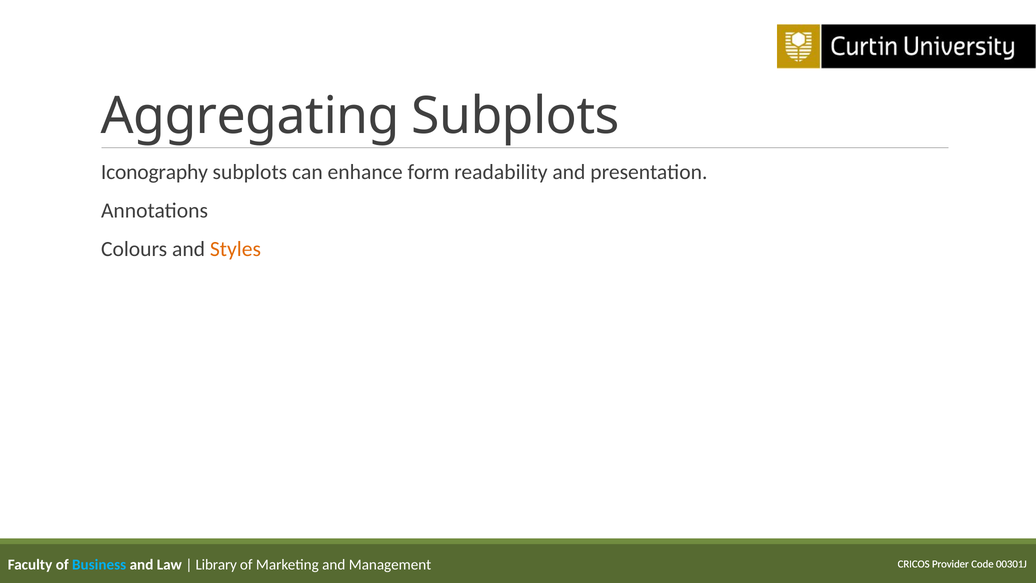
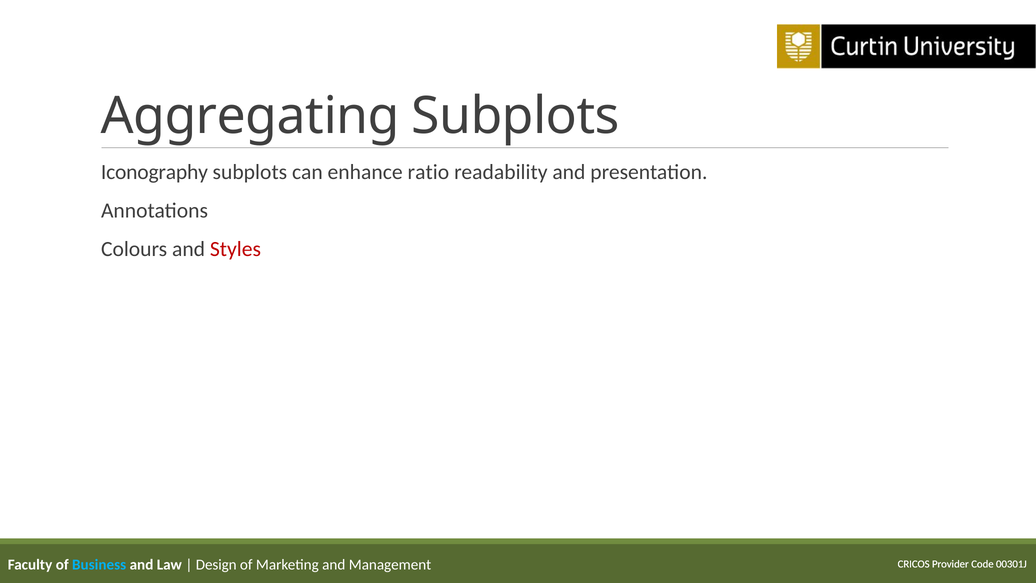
form: form -> ratio
Styles colour: orange -> red
Library: Library -> Design
